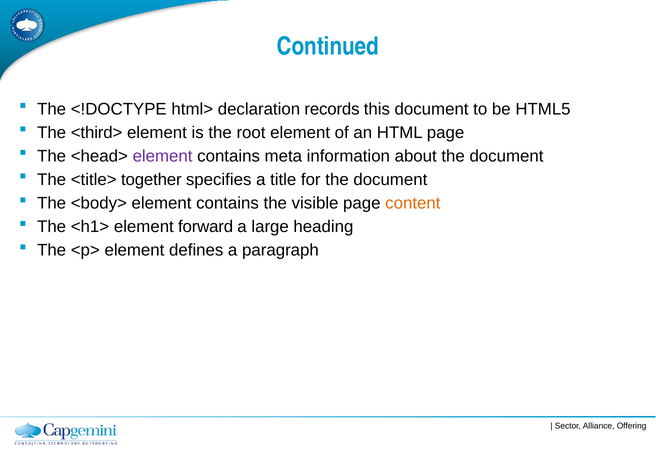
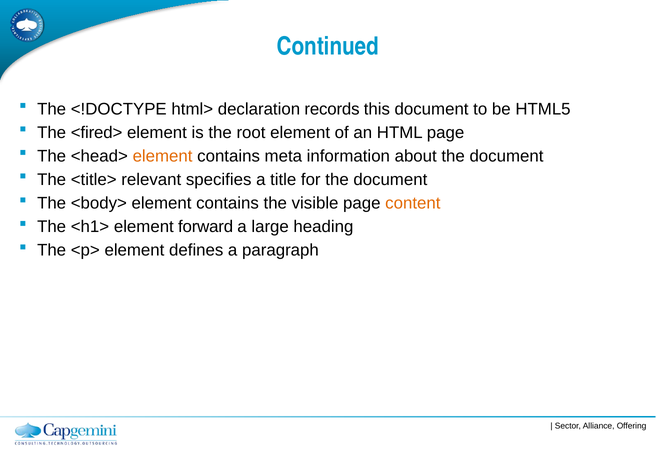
<third>: <third> -> <fired>
element at (163, 156) colour: purple -> orange
together: together -> relevant
